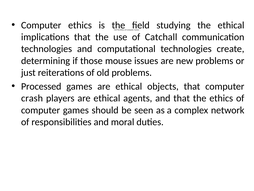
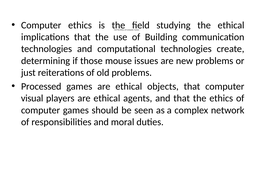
Catchall: Catchall -> Building
crash: crash -> visual
